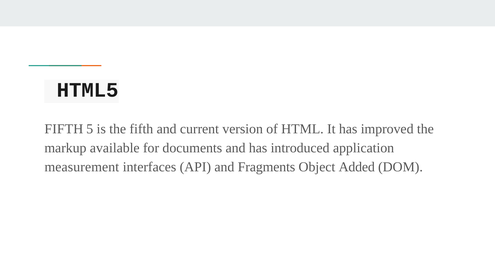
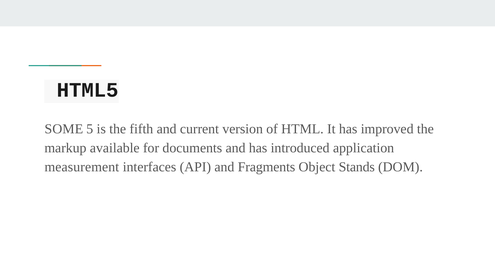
FIFTH at (64, 129): FIFTH -> SOME
Added: Added -> Stands
